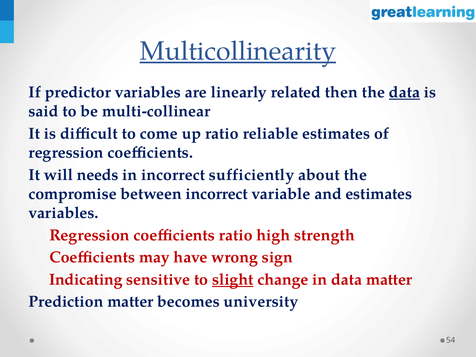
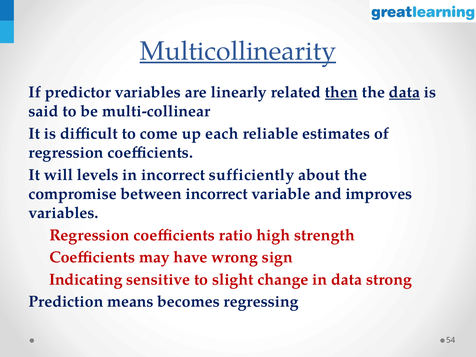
then underline: none -> present
up ratio: ratio -> each
needs: needs -> levels
and estimates: estimates -> improves
slight underline: present -> none
data matter: matter -> strong
Prediction matter: matter -> means
university: university -> regressing
